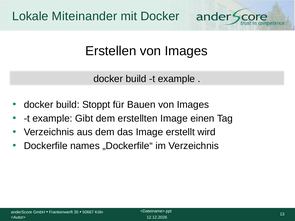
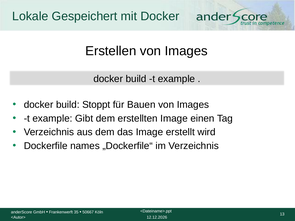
Miteinander: Miteinander -> Gespeichert
